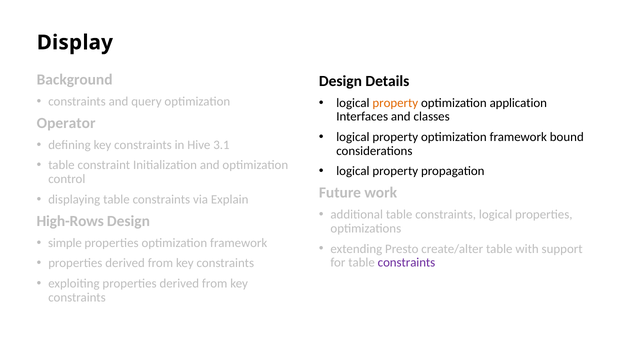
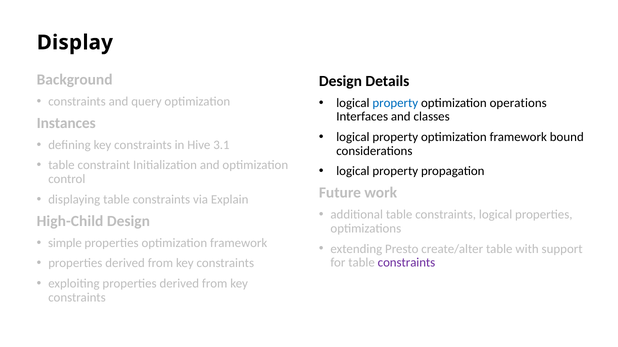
property at (395, 103) colour: orange -> blue
application: application -> operations
Operator: Operator -> Instances
High-Rows: High-Rows -> High-Child
